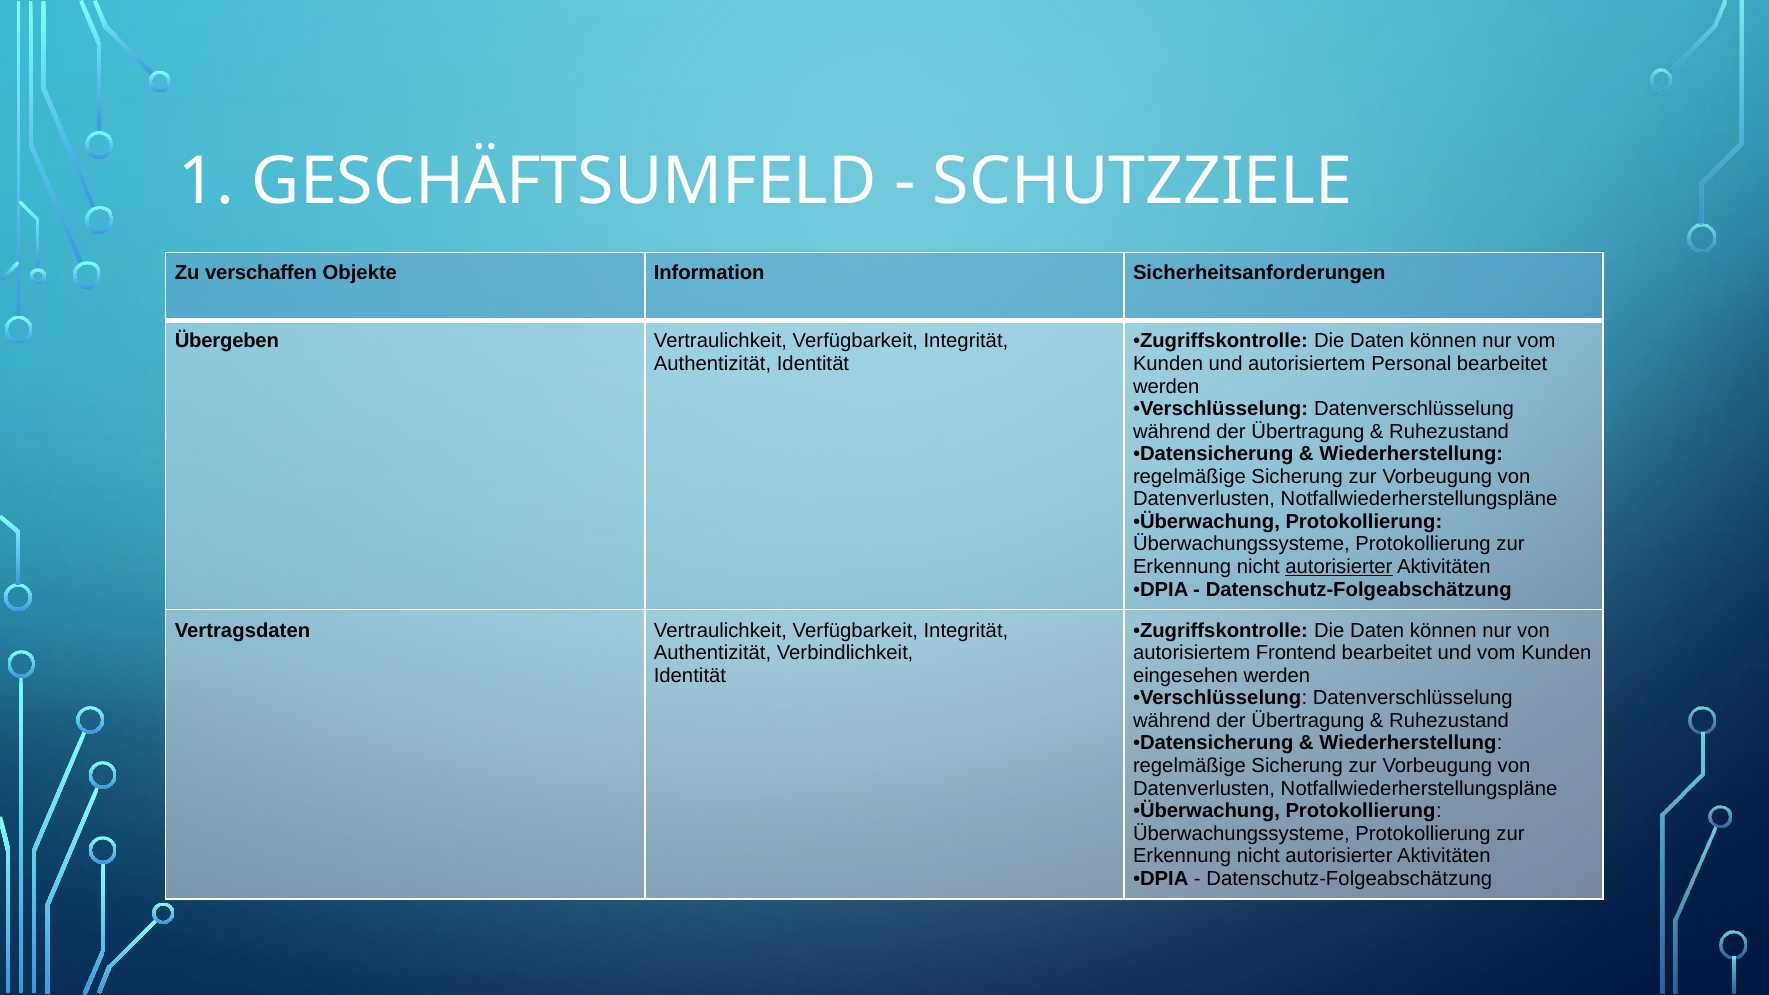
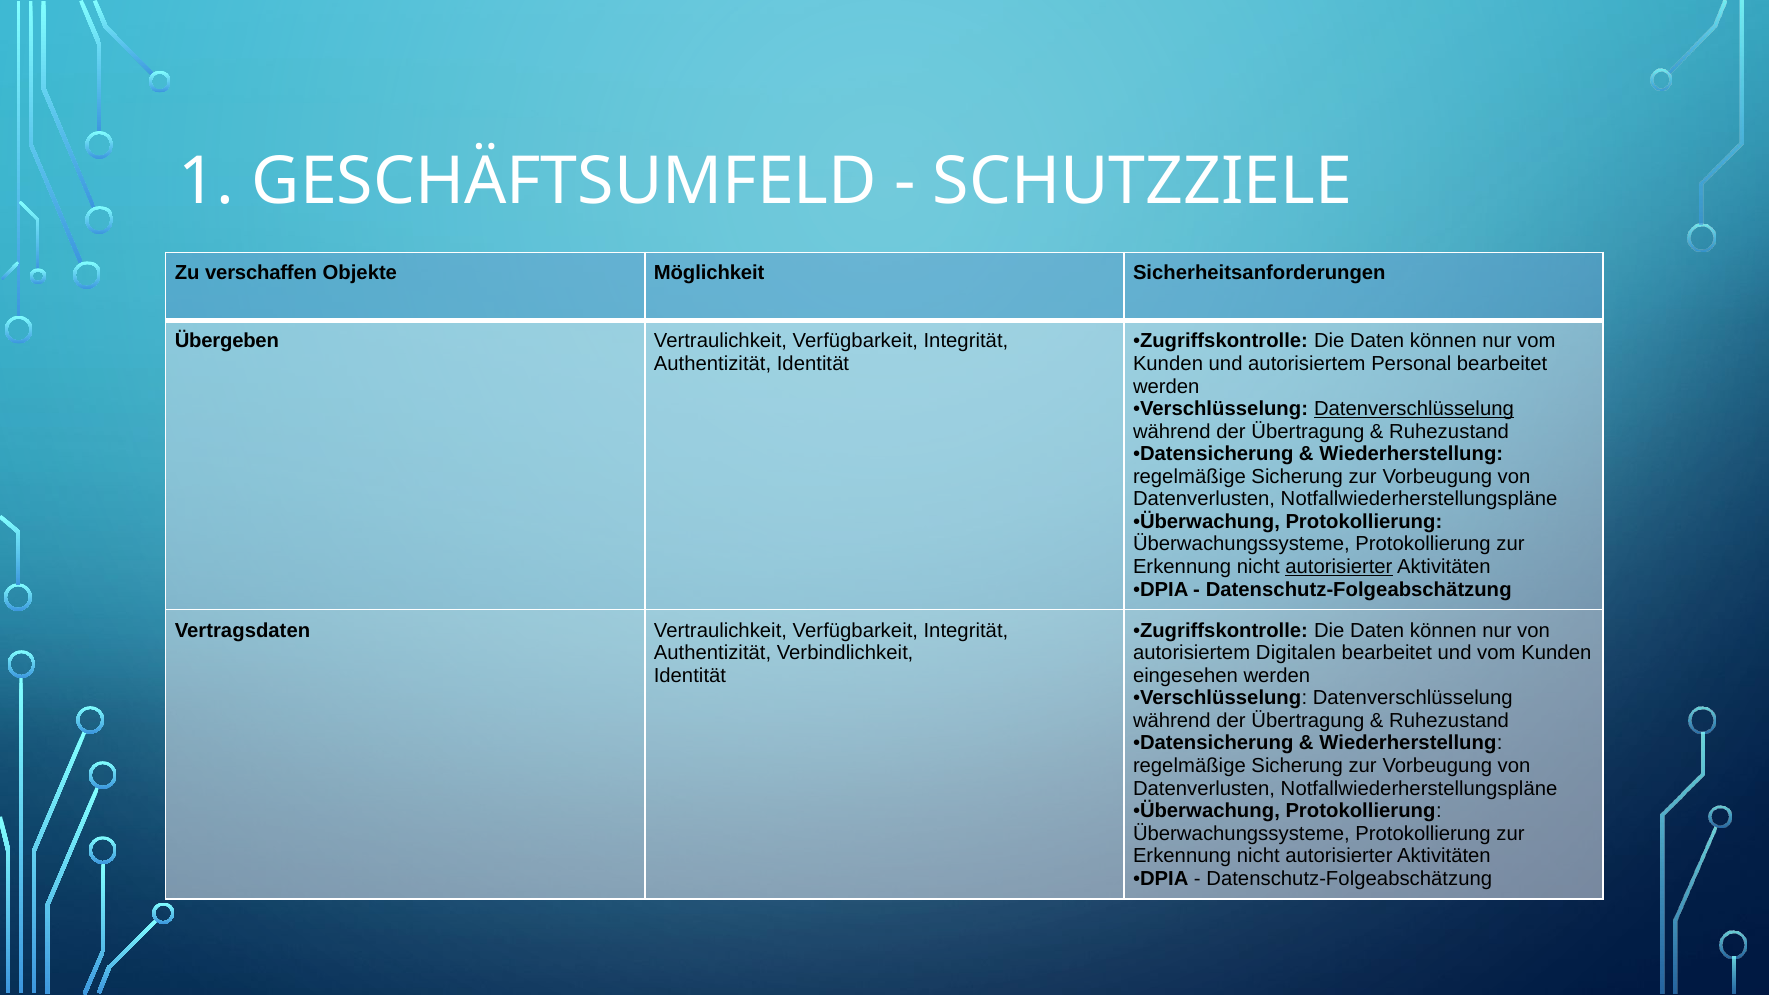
Information: Information -> Möglichkeit
Datenverschlüsselung at (1414, 409) underline: none -> present
Frontend: Frontend -> Digitalen
